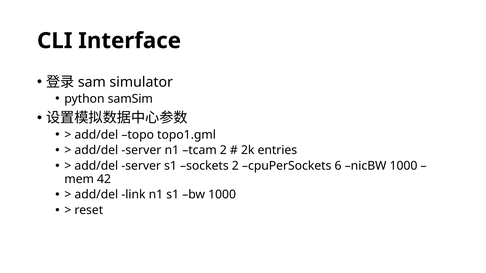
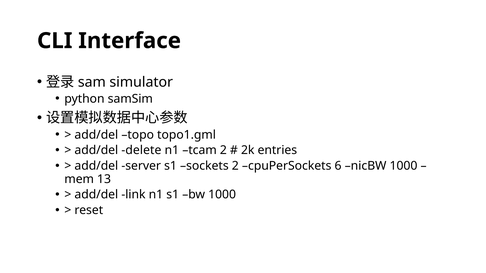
server at (141, 151): server -> delete
42: 42 -> 13
